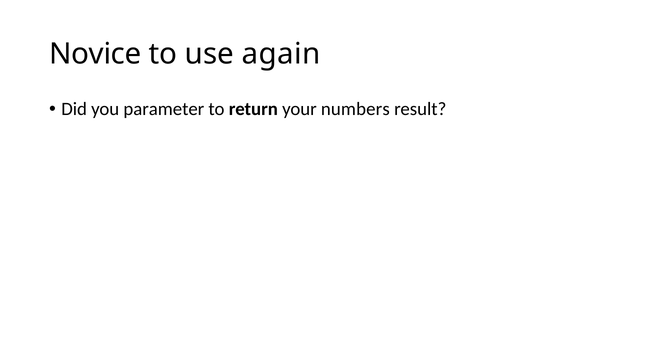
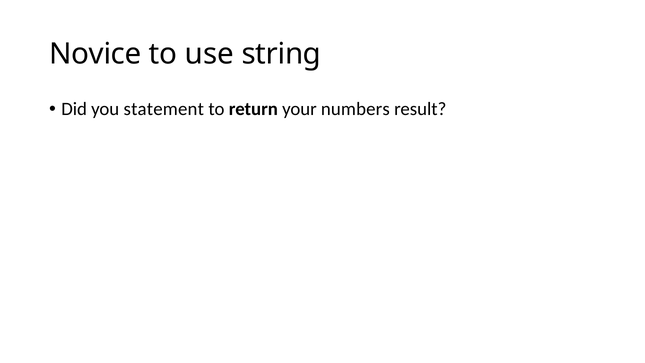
again: again -> string
parameter: parameter -> statement
